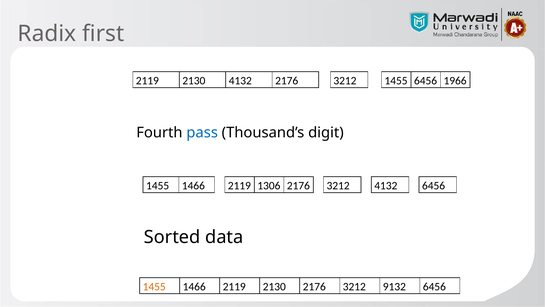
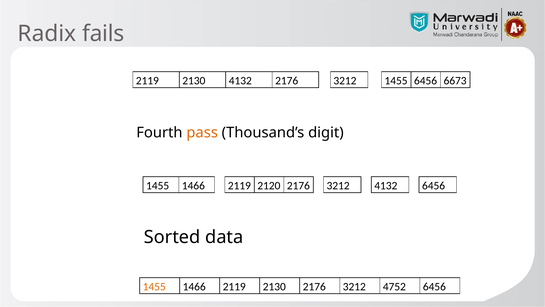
first: first -> fails
1966: 1966 -> 6673
pass colour: blue -> orange
1306: 1306 -> 2120
9132: 9132 -> 4752
